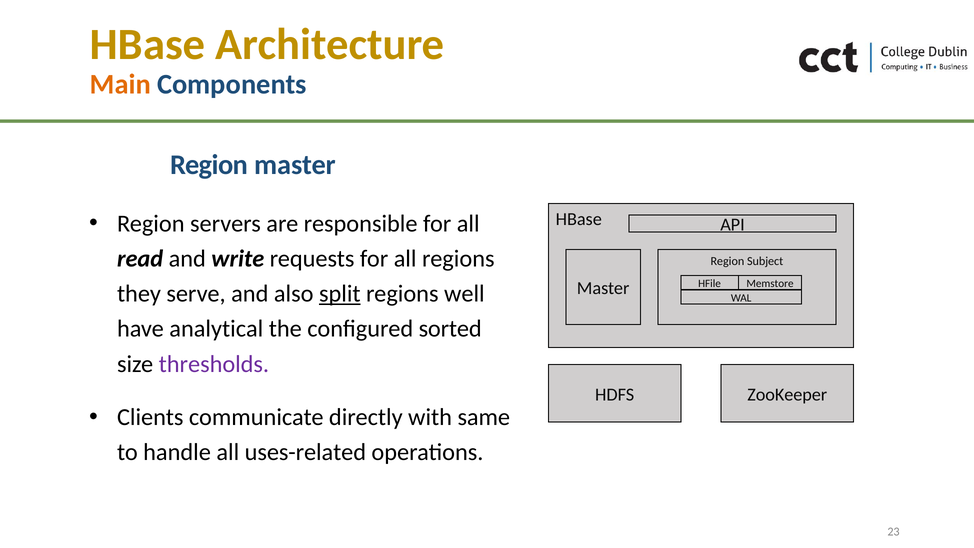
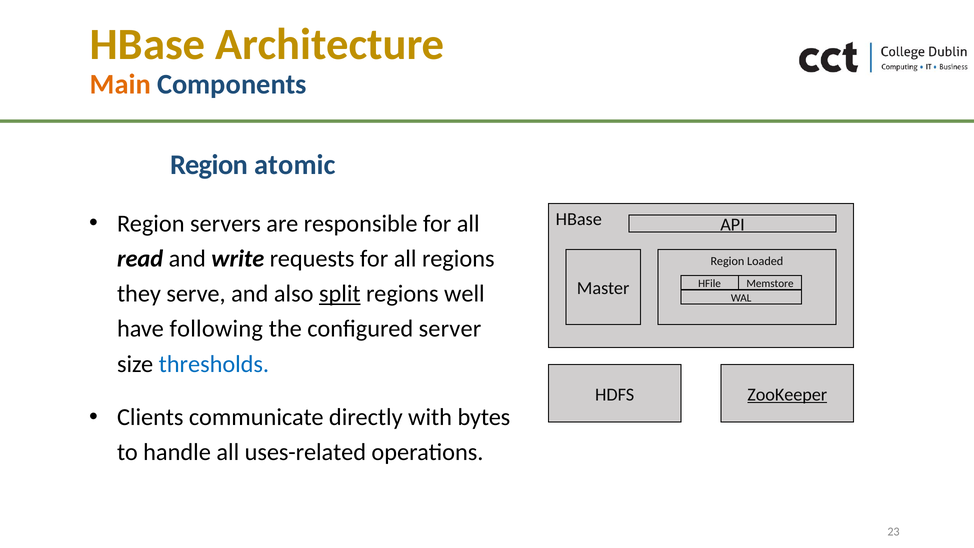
Region master: master -> atomic
Subject: Subject -> Loaded
analytical: analytical -> following
sorted: sorted -> server
thresholds colour: purple -> blue
ZooKeeper underline: none -> present
same: same -> bytes
